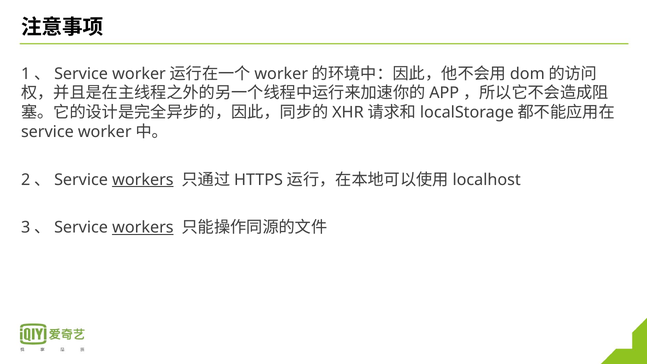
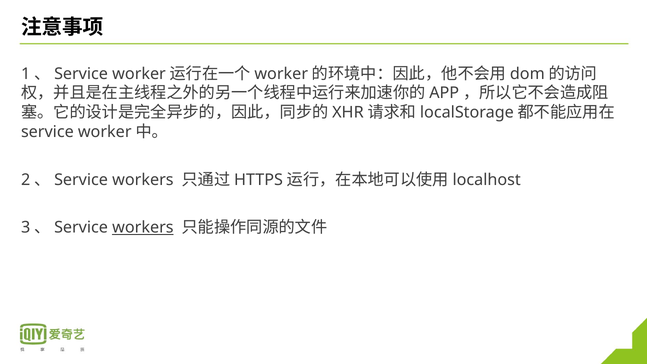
workers at (143, 180) underline: present -> none
